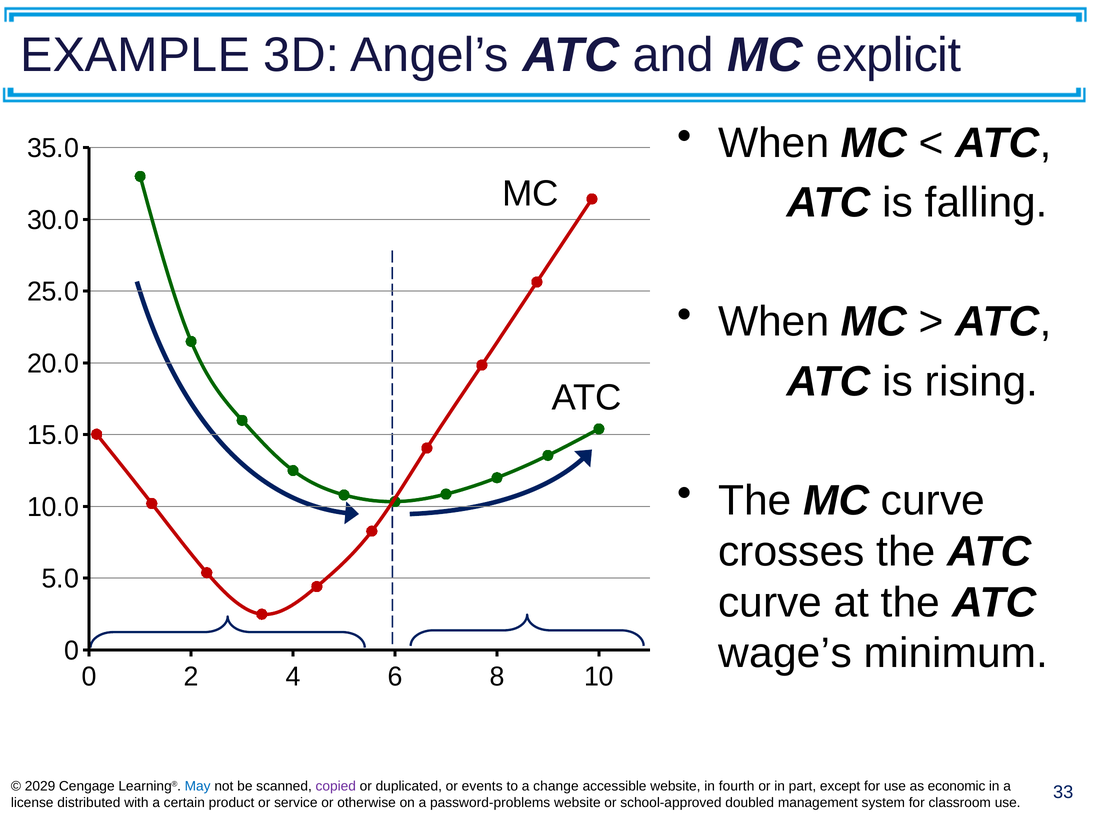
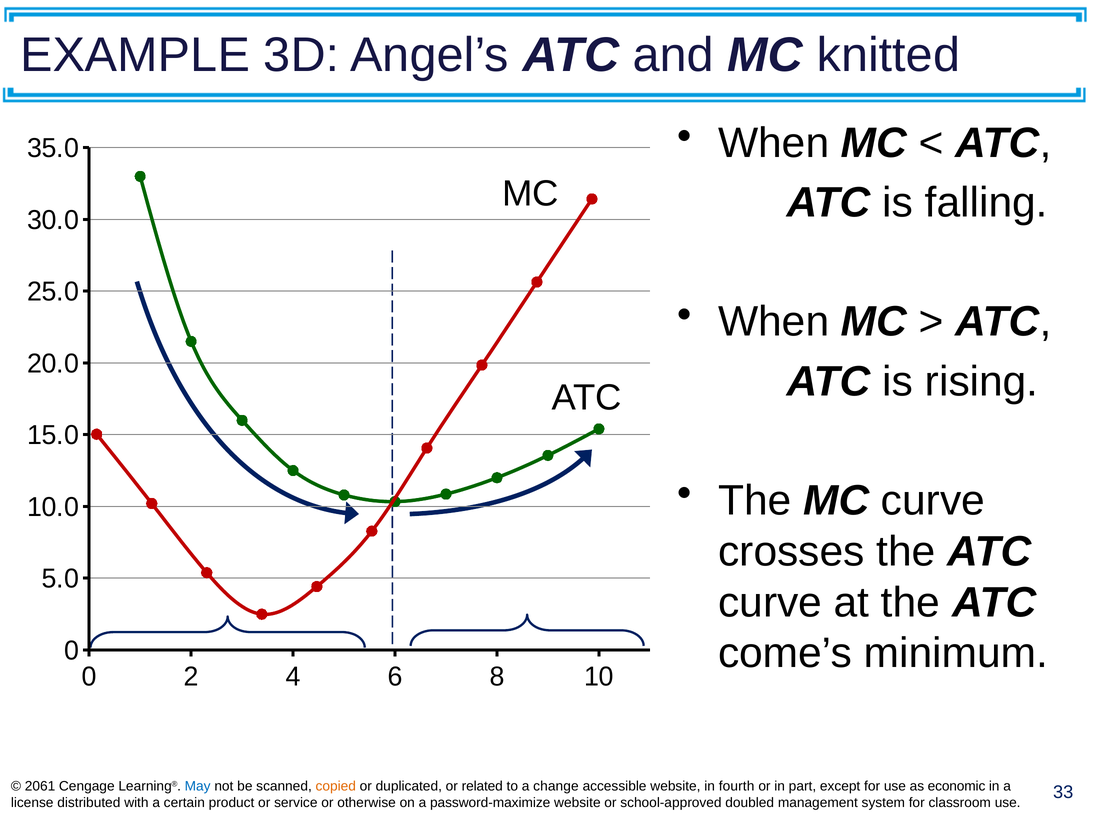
explicit: explicit -> knitted
wage’s: wage’s -> come’s
2029: 2029 -> 2061
copied colour: purple -> orange
events: events -> related
password-problems: password-problems -> password-maximize
